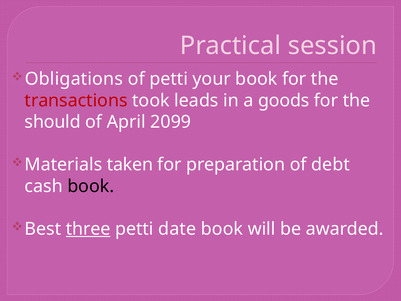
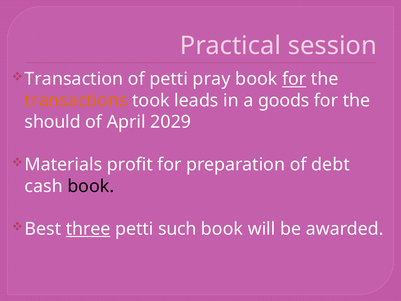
Obligations: Obligations -> Transaction
your: your -> pray
for at (294, 79) underline: none -> present
transactions colour: red -> orange
2099: 2099 -> 2029
taken: taken -> profit
date: date -> such
